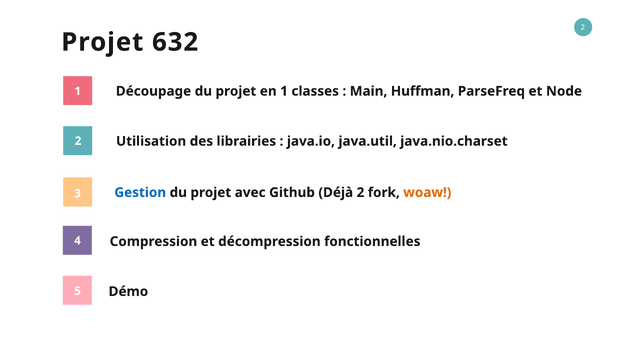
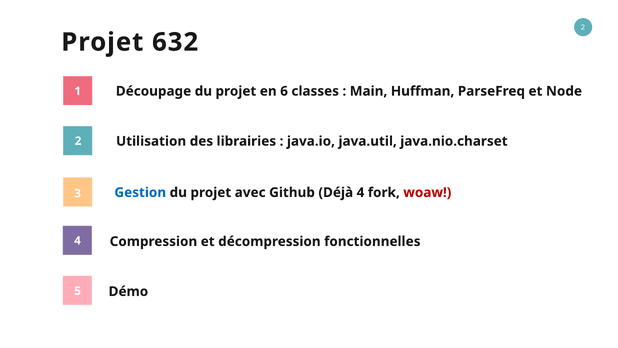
en 1: 1 -> 6
Déjà 2: 2 -> 4
woaw colour: orange -> red
